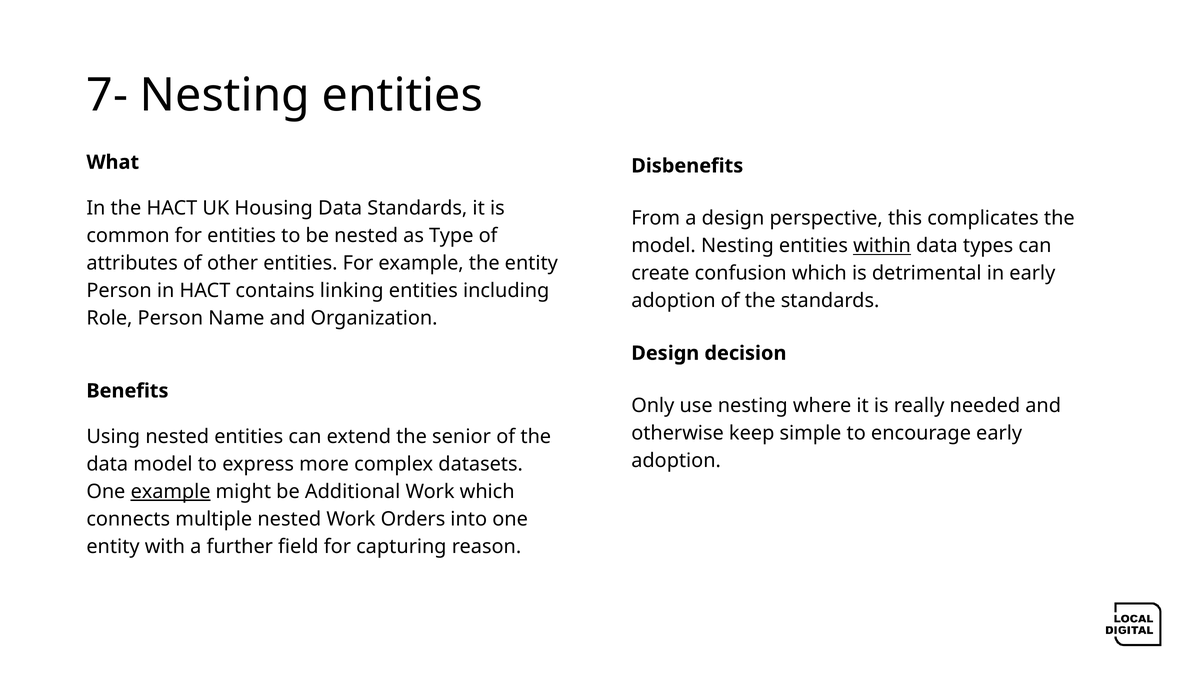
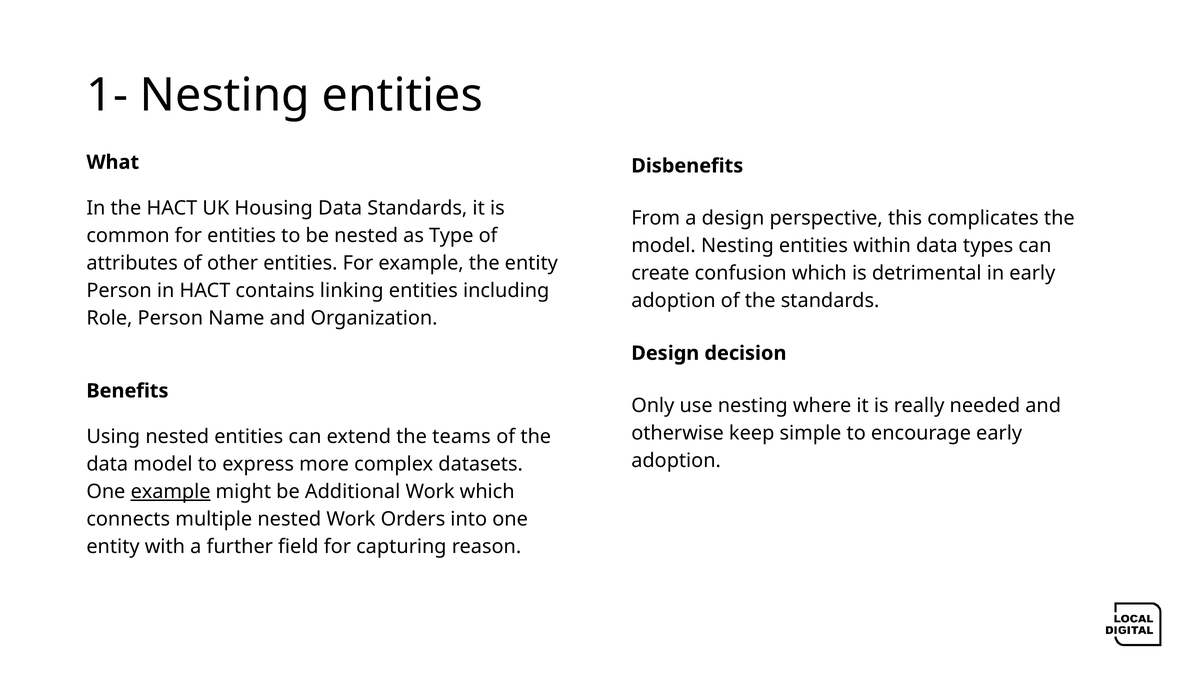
7-: 7- -> 1-
within underline: present -> none
senior: senior -> teams
